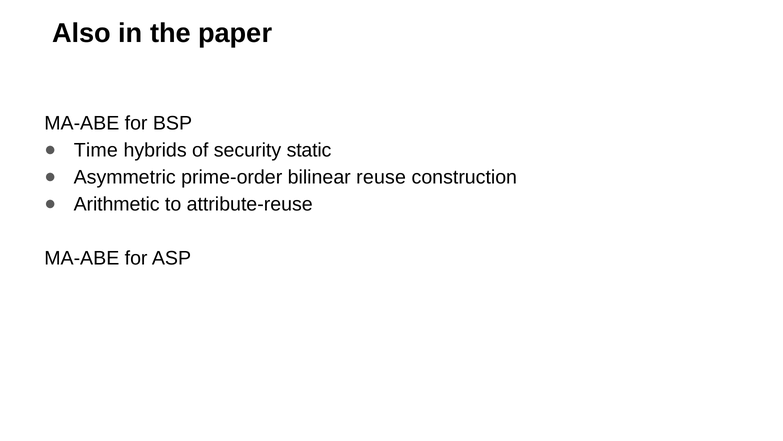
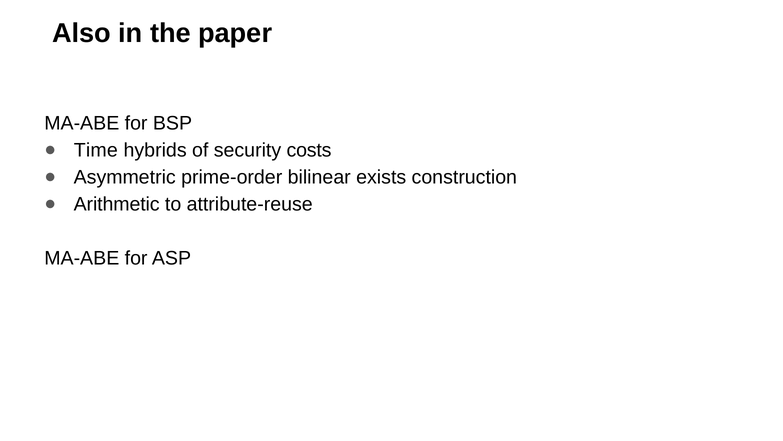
static: static -> costs
reuse: reuse -> exists
